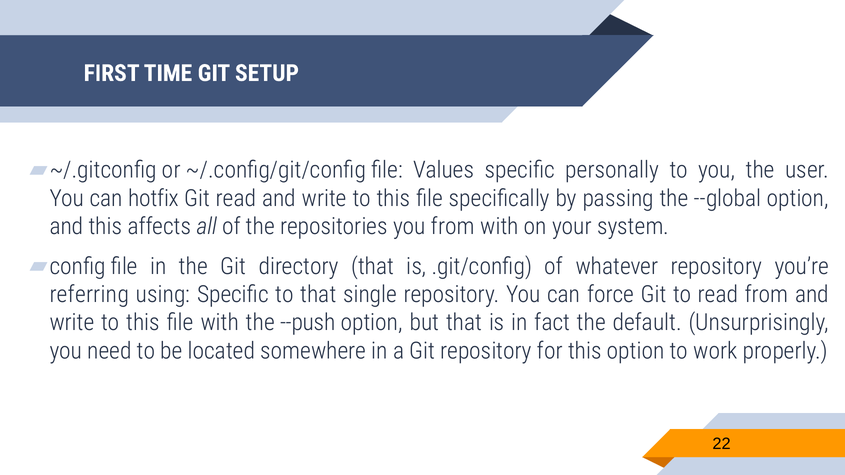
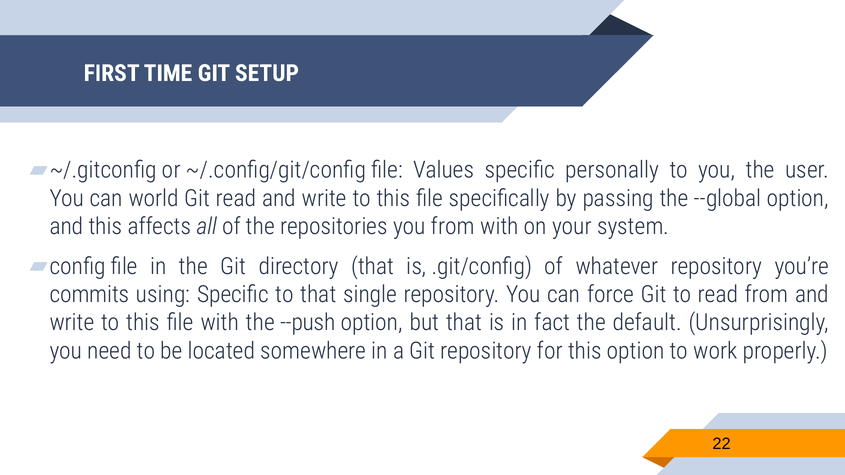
hotfix: hotfix -> world
referring: referring -> commits
